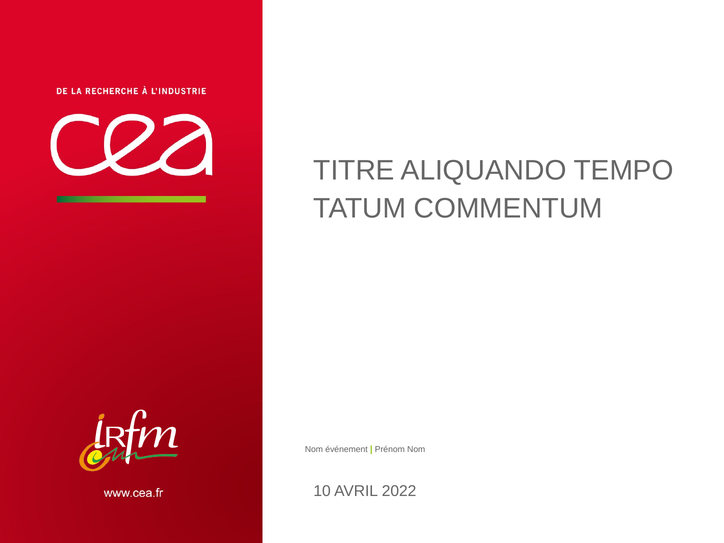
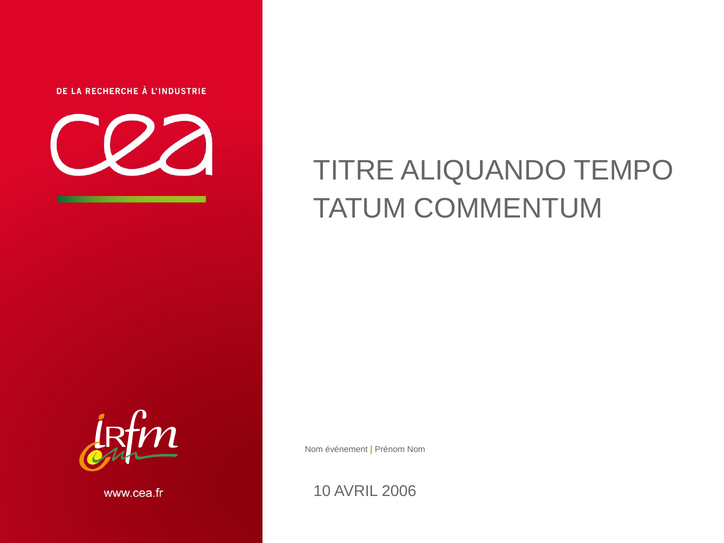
2022: 2022 -> 2006
